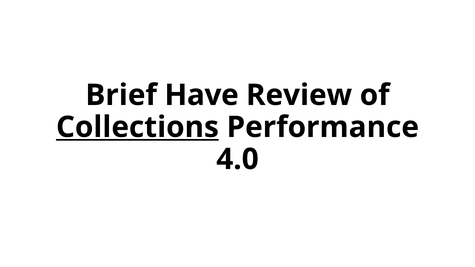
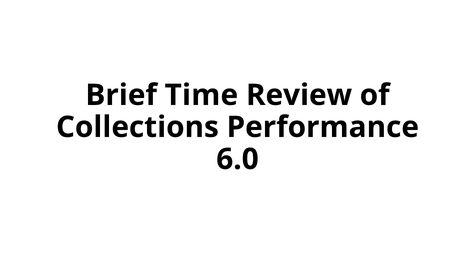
Have: Have -> Time
Collections underline: present -> none
4.0: 4.0 -> 6.0
